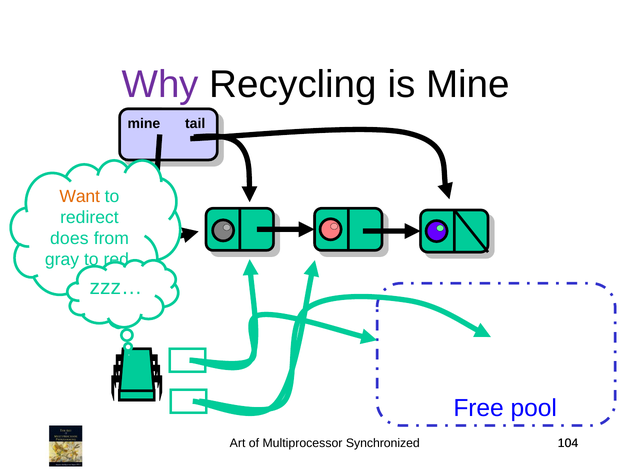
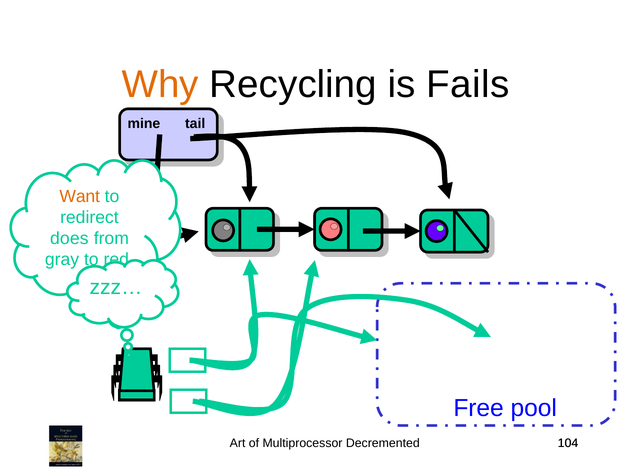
Why colour: purple -> orange
is Mine: Mine -> Fails
Synchronized: Synchronized -> Decremented
